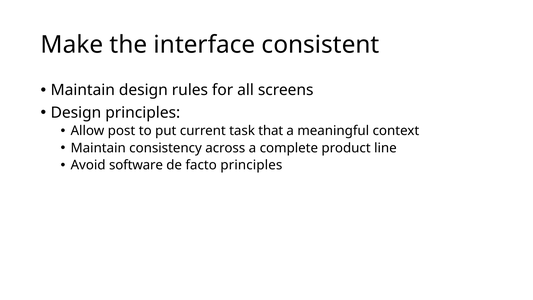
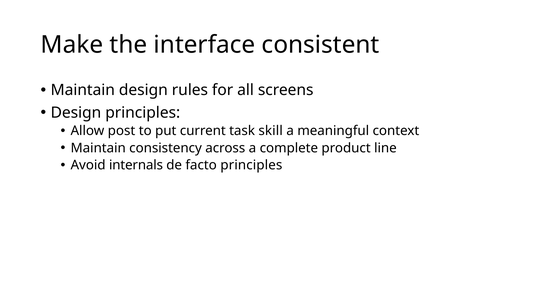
that: that -> skill
software: software -> internals
